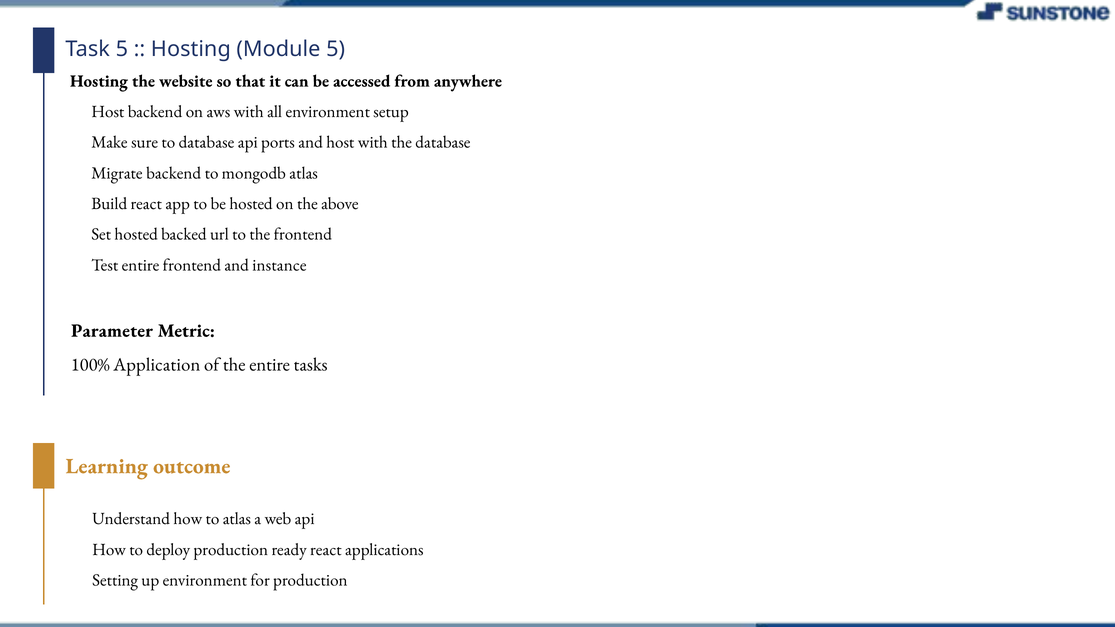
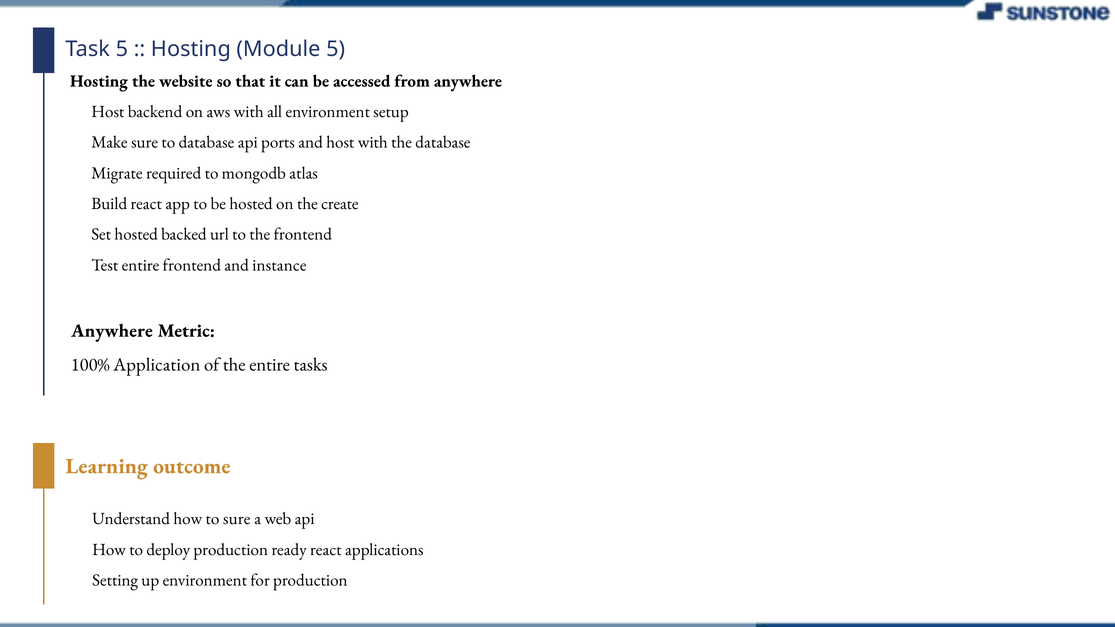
Migrate backend: backend -> required
above: above -> create
Parameter at (112, 331): Parameter -> Anywhere
to atlas: atlas -> sure
